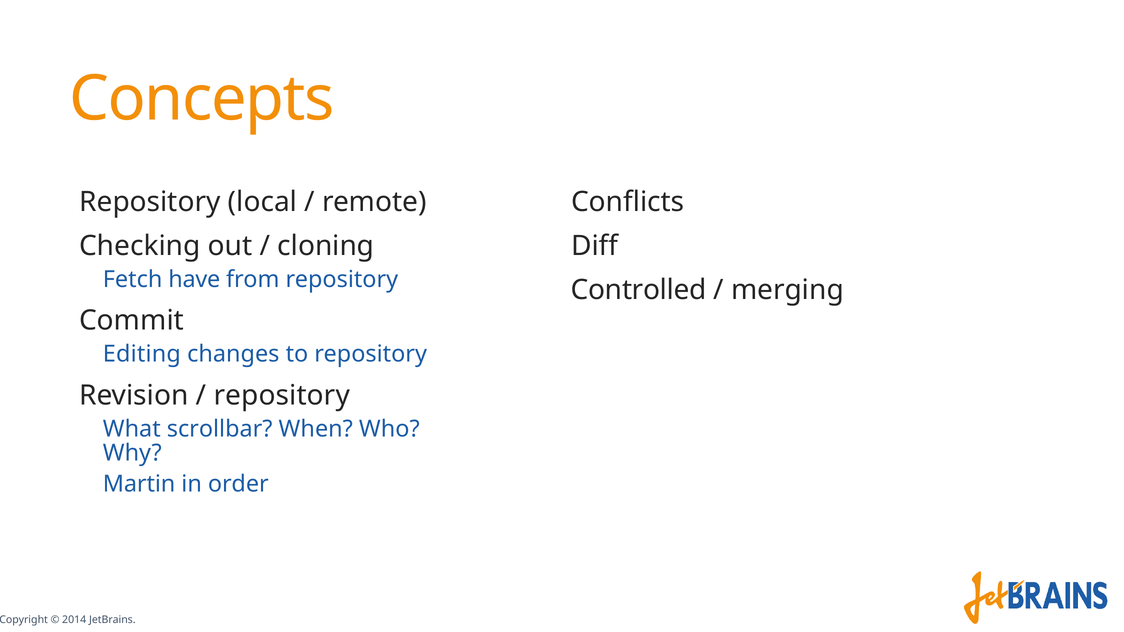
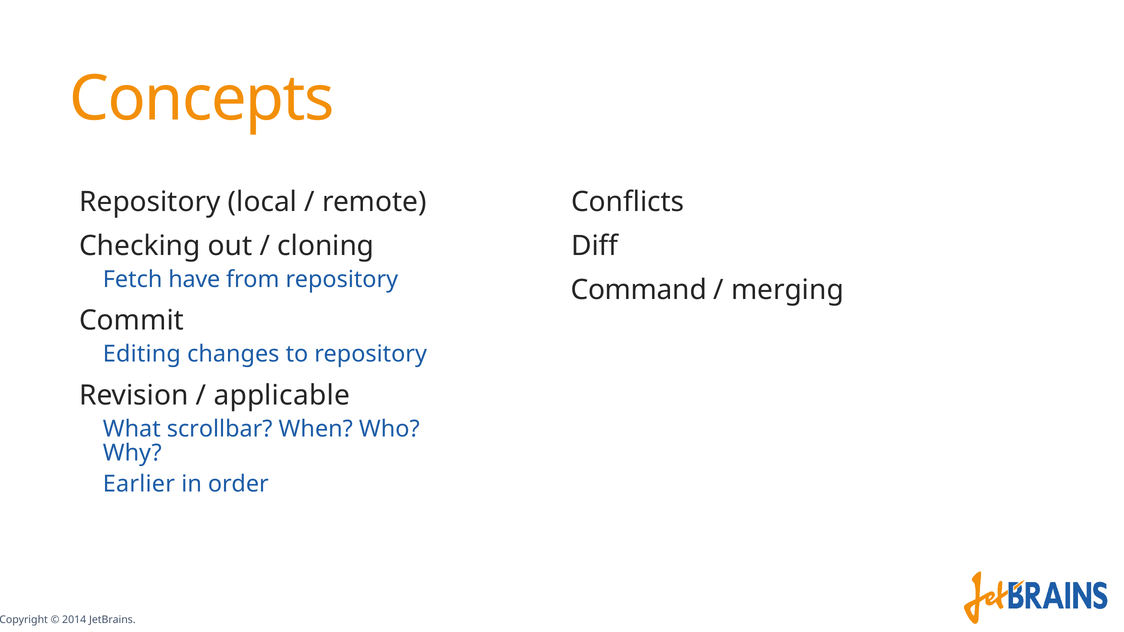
Controlled: Controlled -> Command
repository at (282, 396): repository -> applicable
Martin: Martin -> Earlier
